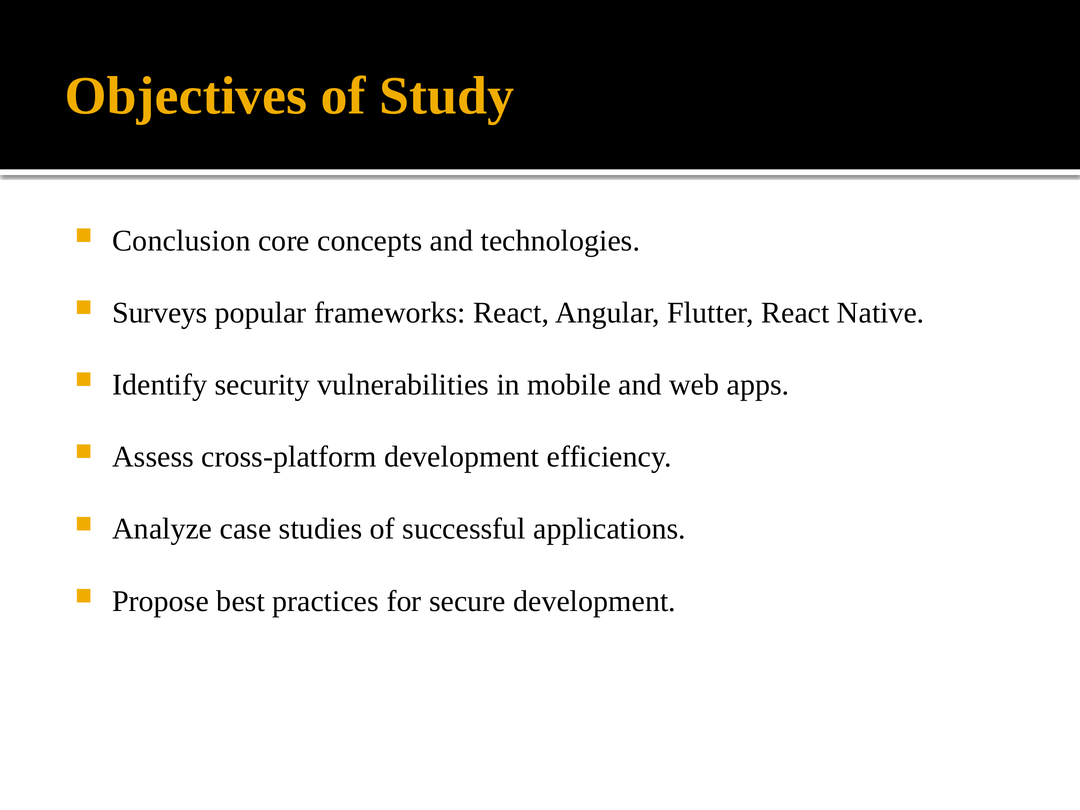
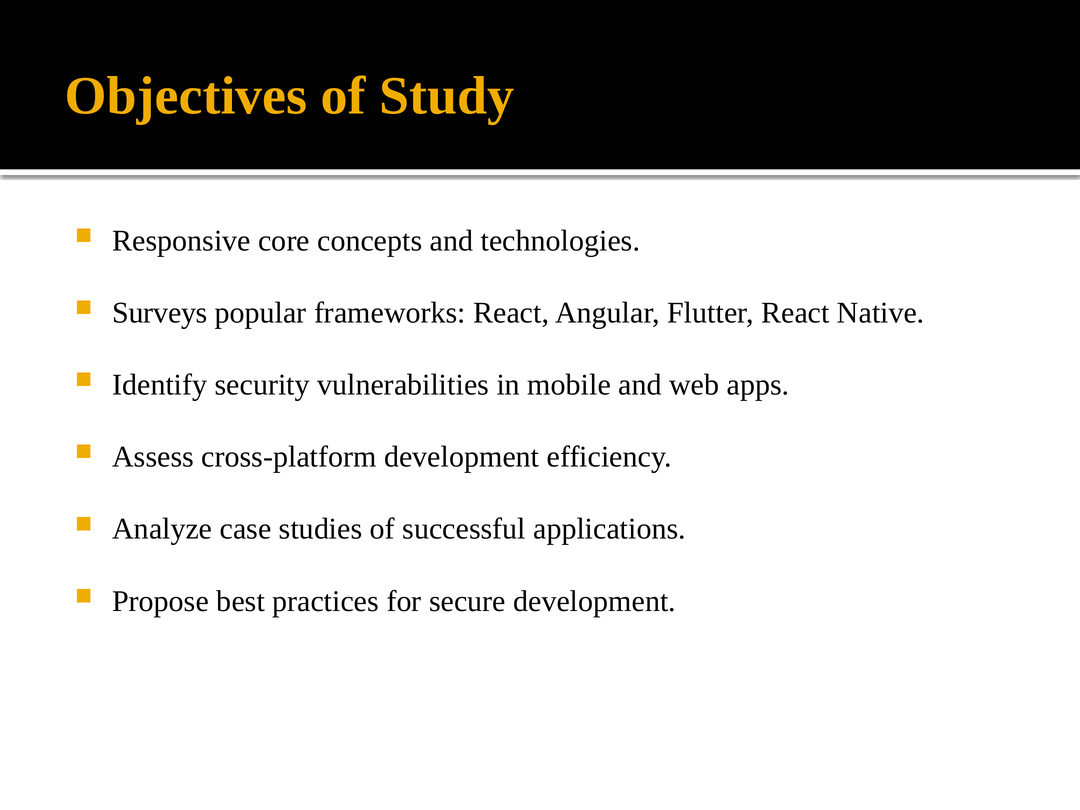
Conclusion: Conclusion -> Responsive
